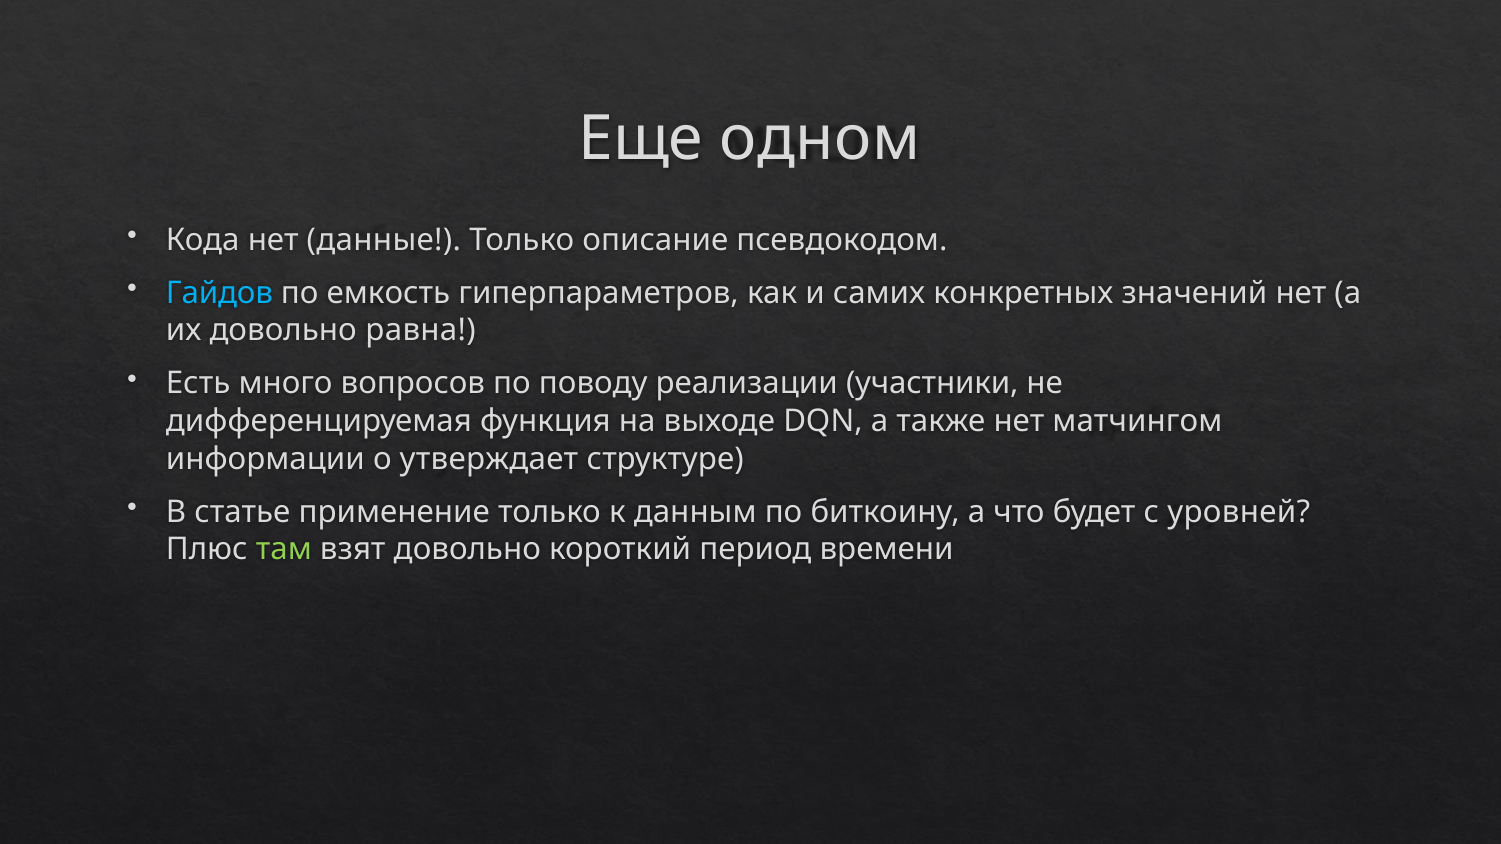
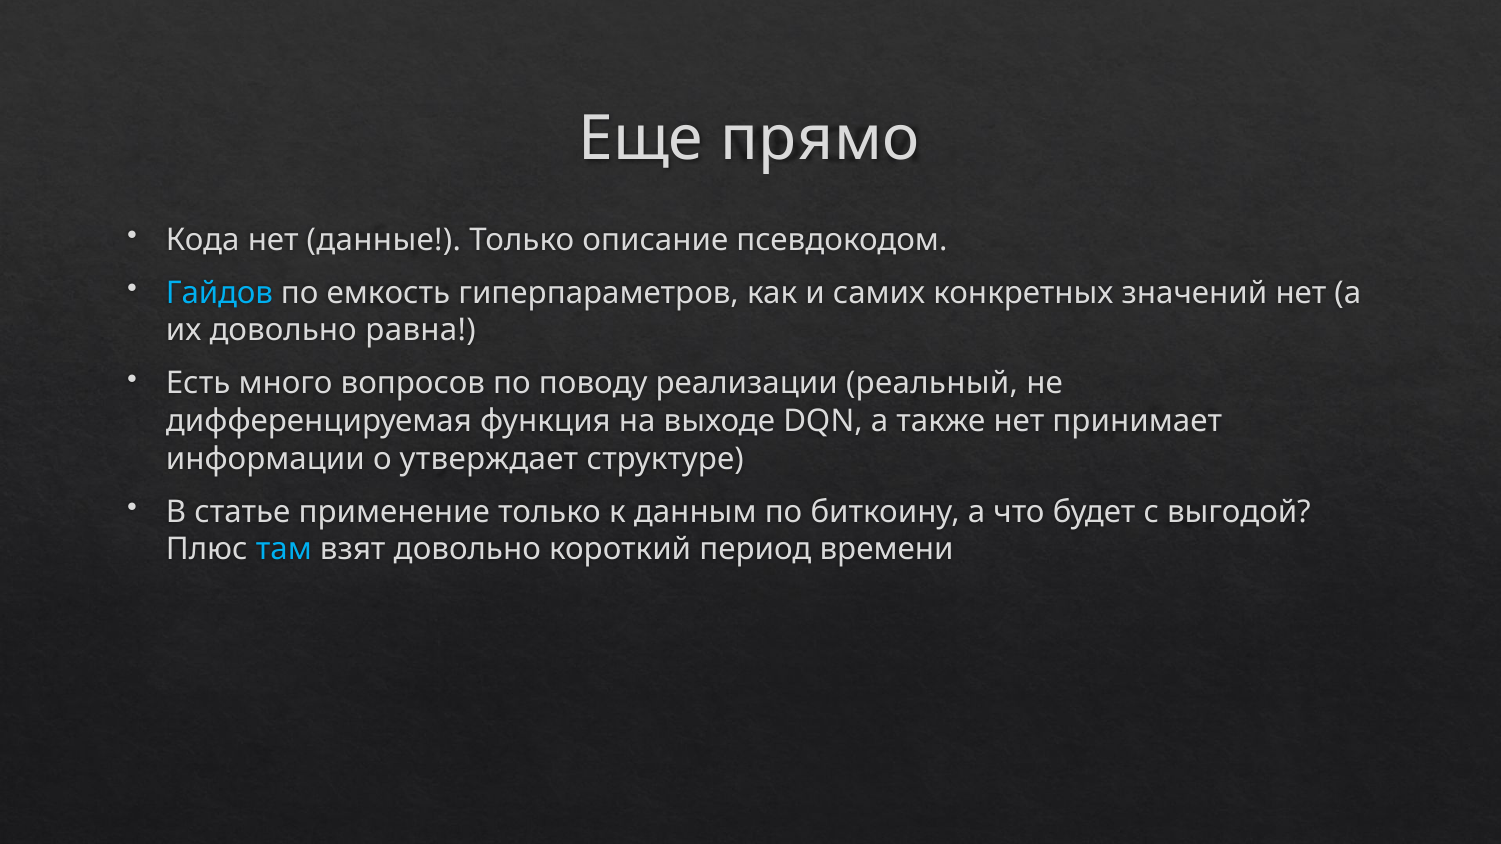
одном: одном -> прямо
участники: участники -> реальный
матчингом: матчингом -> принимает
уровней: уровней -> выгодой
там colour: light green -> light blue
